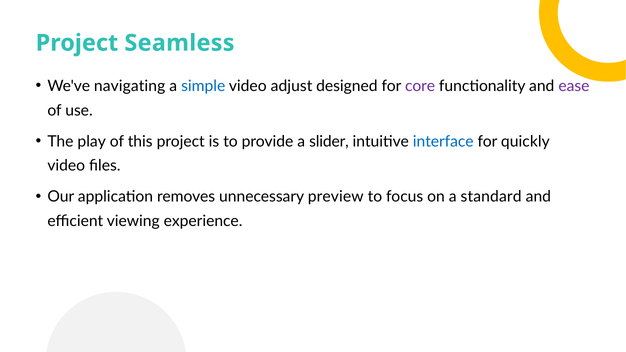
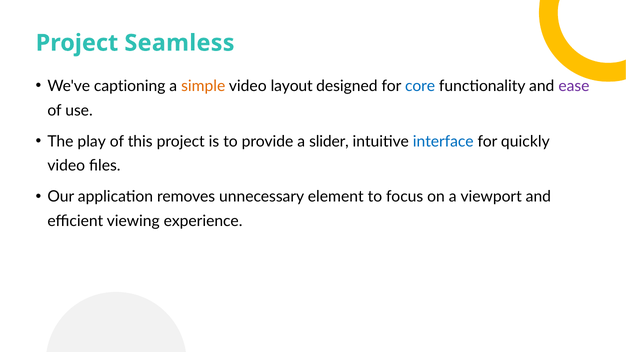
navigating: navigating -> captioning
simple colour: blue -> orange
adjust: adjust -> layout
core colour: purple -> blue
preview: preview -> element
standard: standard -> viewport
